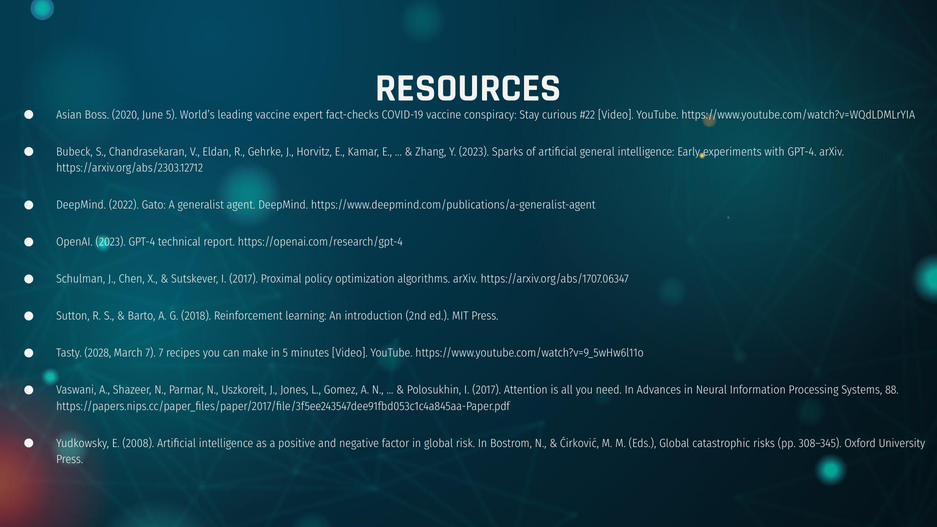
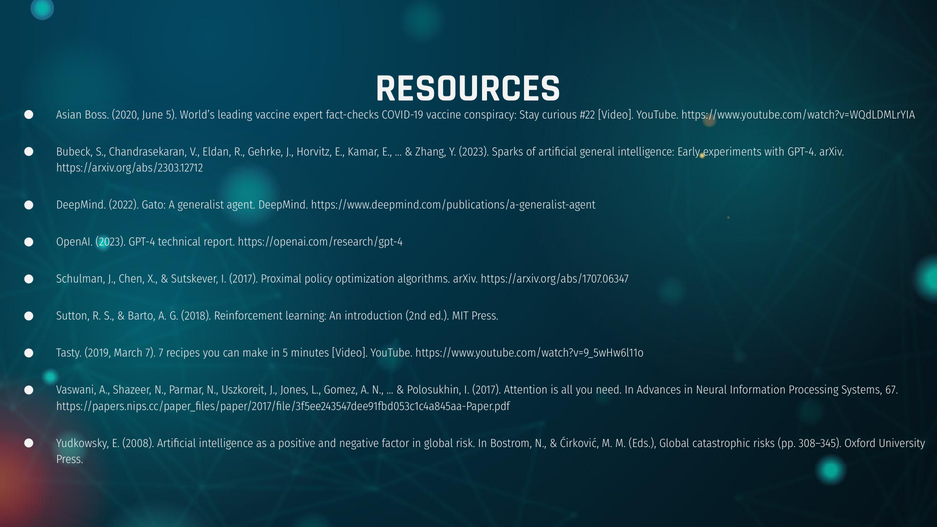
2028: 2028 -> 2019
88: 88 -> 67
